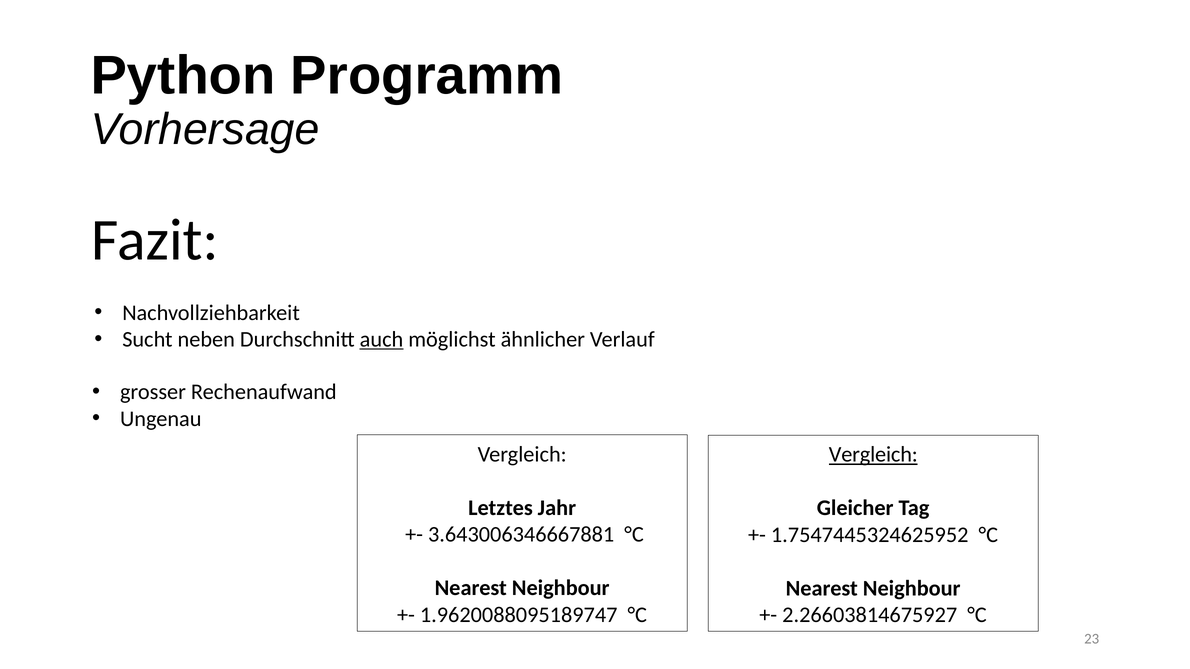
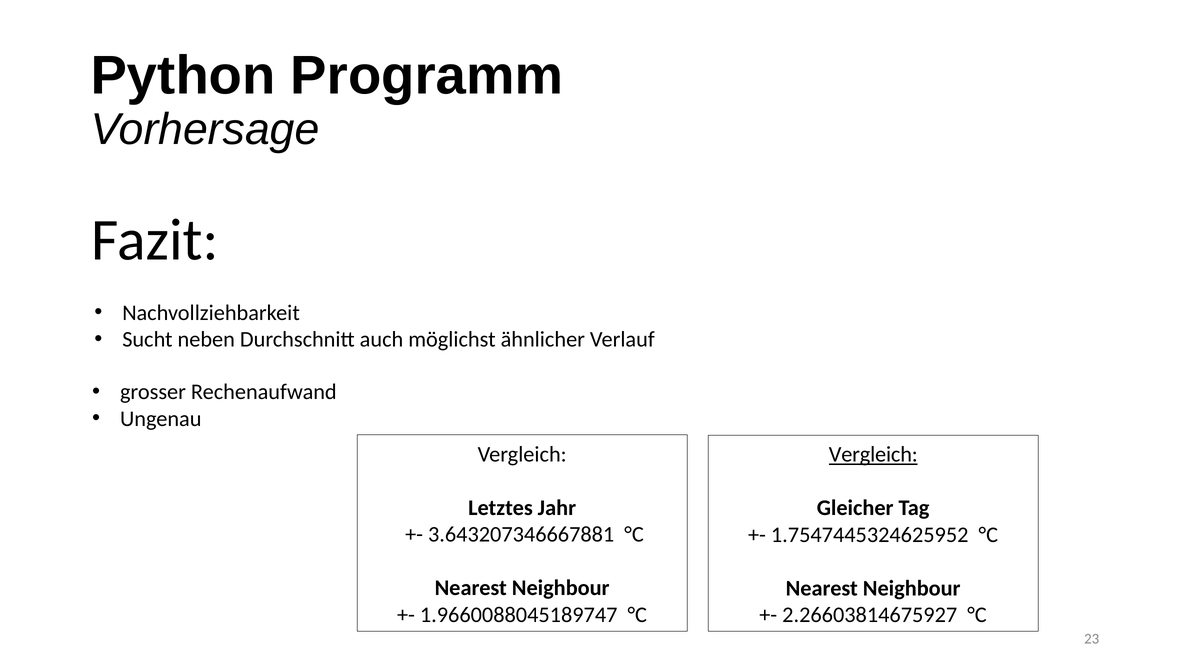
auch underline: present -> none
3.643006346667881: 3.643006346667881 -> 3.643207346667881
1.9620088095189747: 1.9620088095189747 -> 1.9660088045189747
